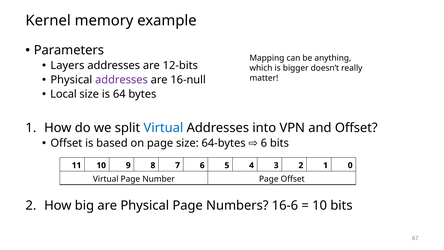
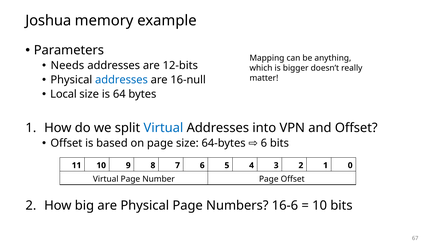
Kernel: Kernel -> Joshua
Layers: Layers -> Needs
addresses at (121, 80) colour: purple -> blue
